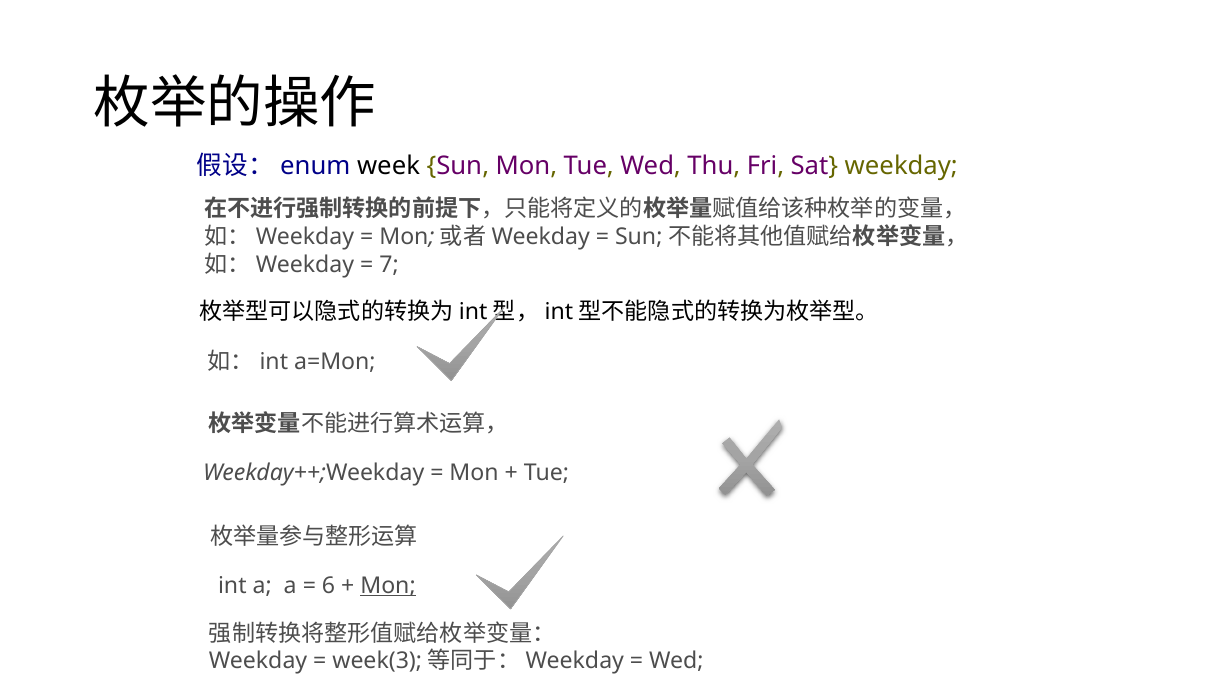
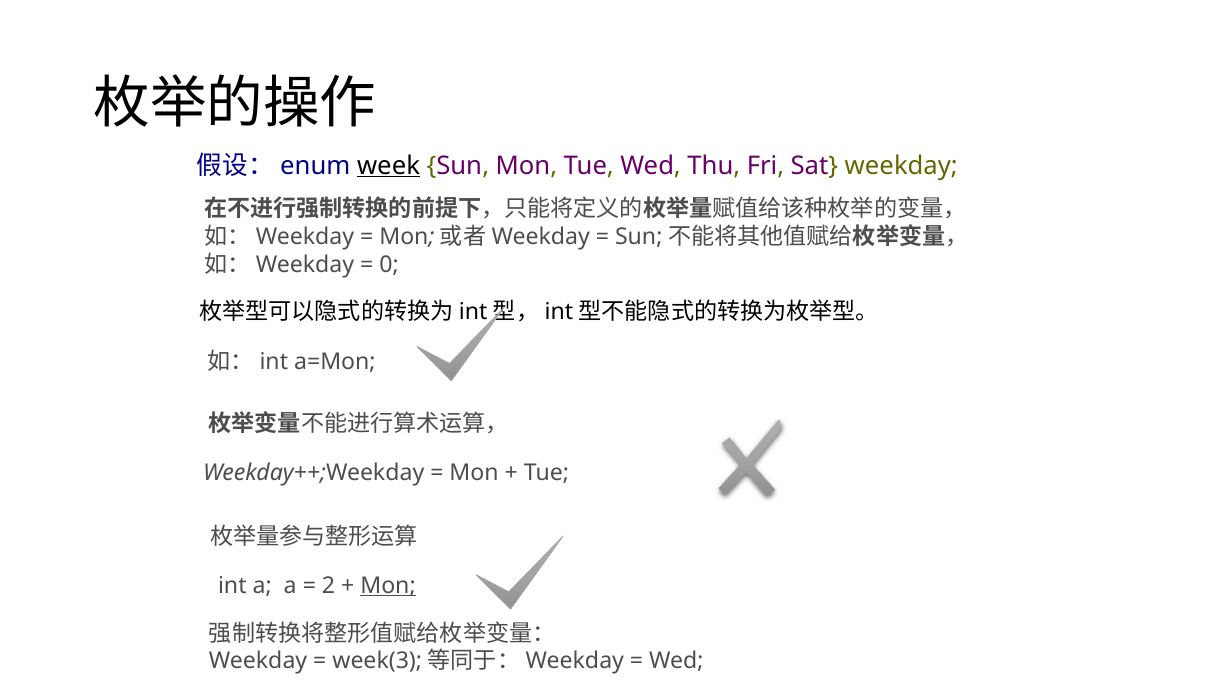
week underline: none -> present
7: 7 -> 0
6: 6 -> 2
